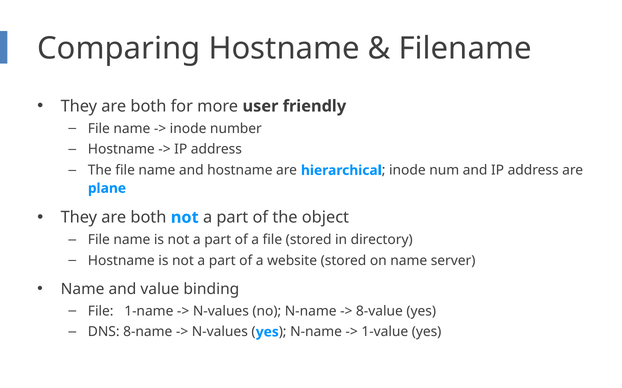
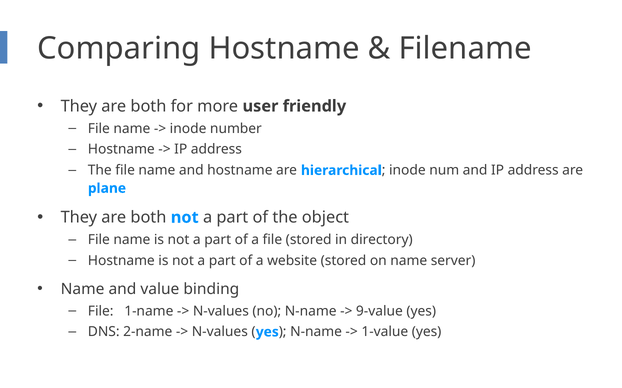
8-value: 8-value -> 9-value
8-name: 8-name -> 2-name
